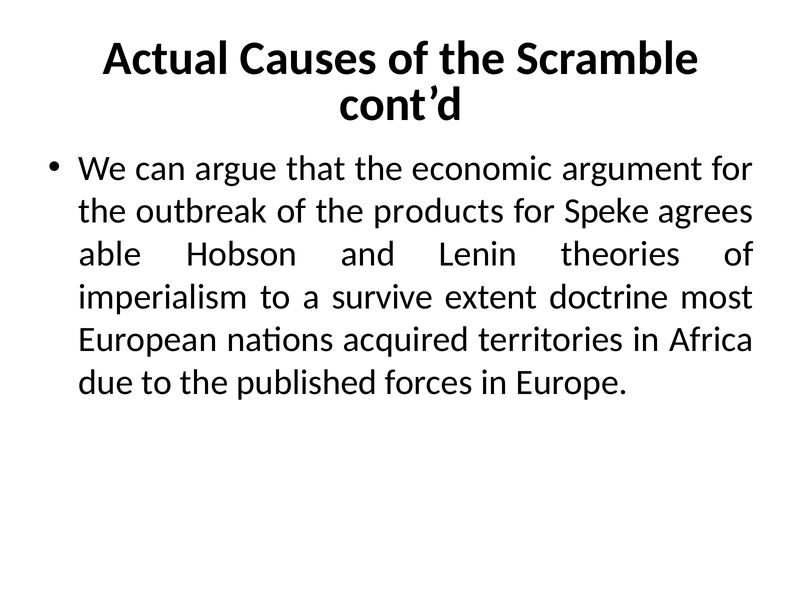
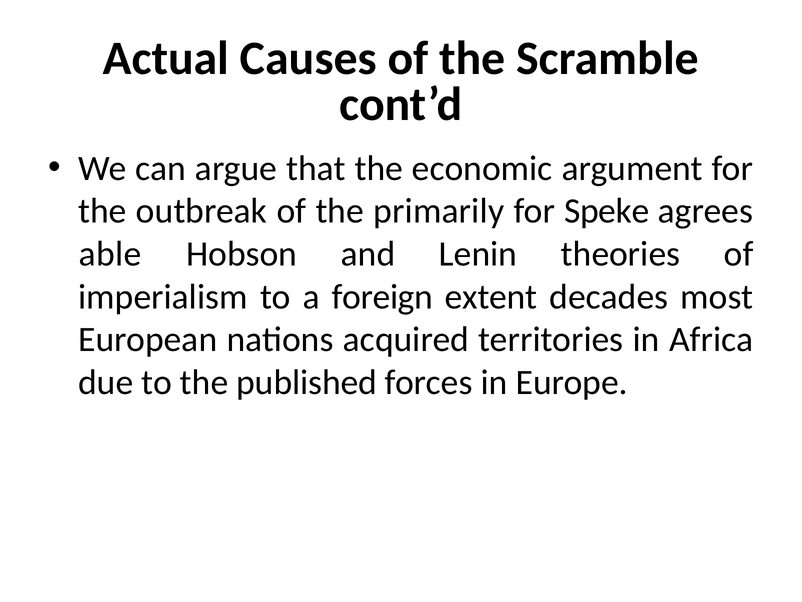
products: products -> primarily
survive: survive -> foreign
doctrine: doctrine -> decades
